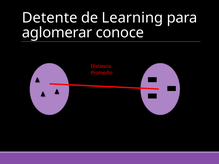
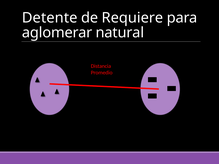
Learning: Learning -> Requiere
conoce: conoce -> natural
